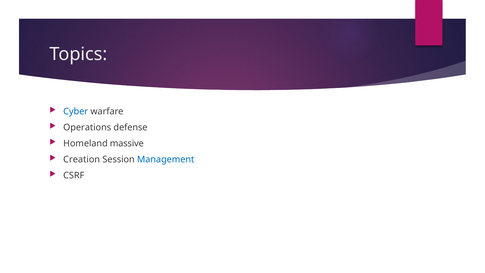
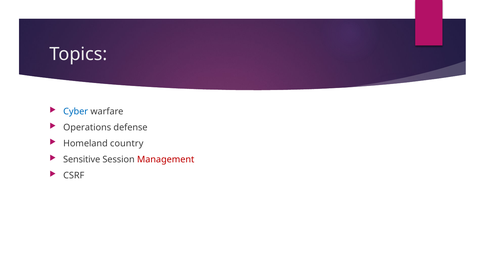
massive: massive -> country
Creation: Creation -> Sensitive
Management colour: blue -> red
